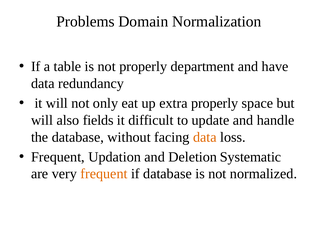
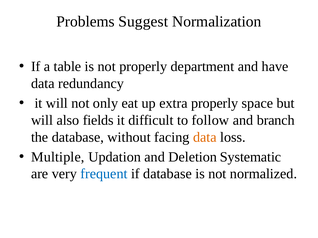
Domain: Domain -> Suggest
update: update -> follow
handle: handle -> branch
Frequent at (58, 157): Frequent -> Multiple
frequent at (104, 174) colour: orange -> blue
